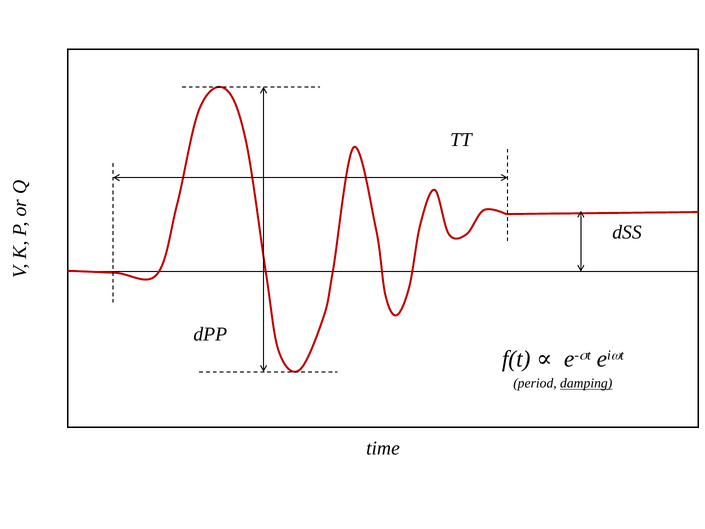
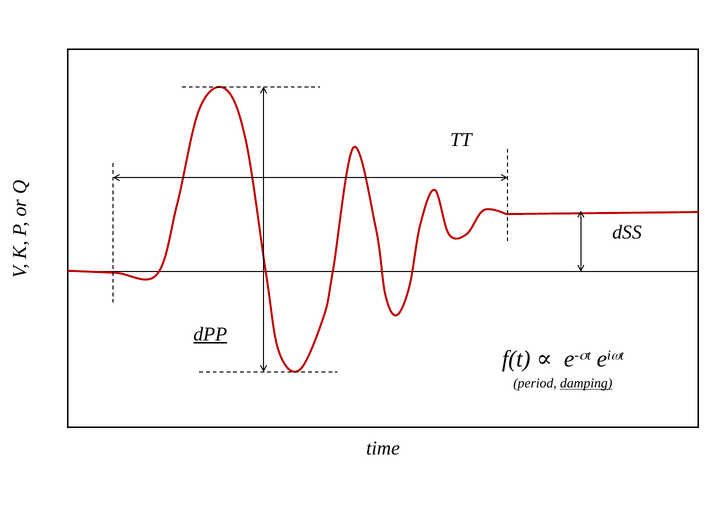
dPP underline: none -> present
